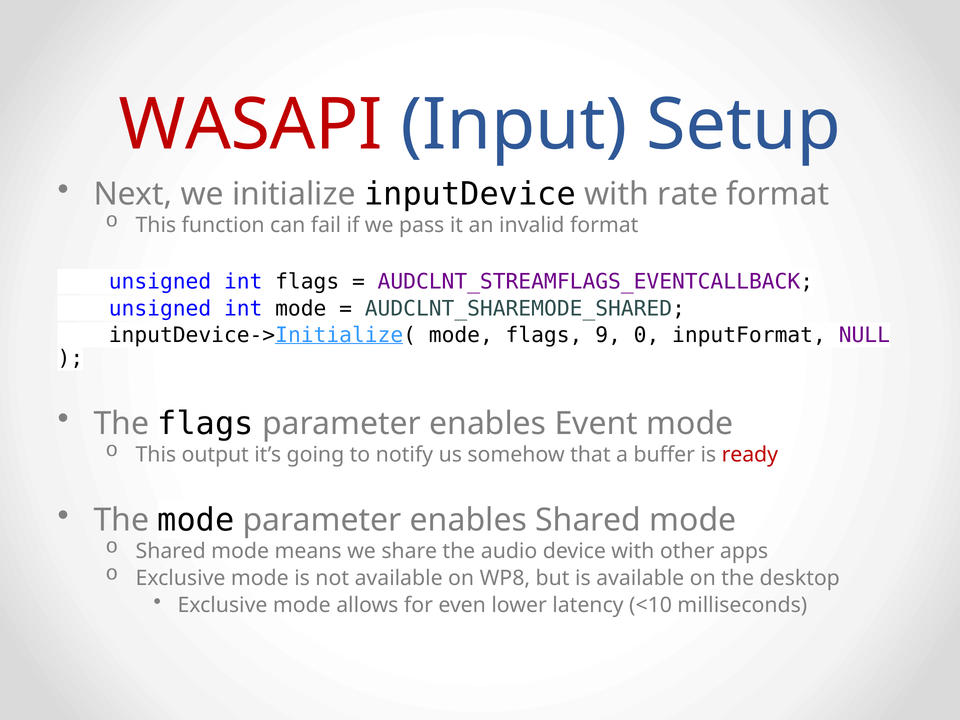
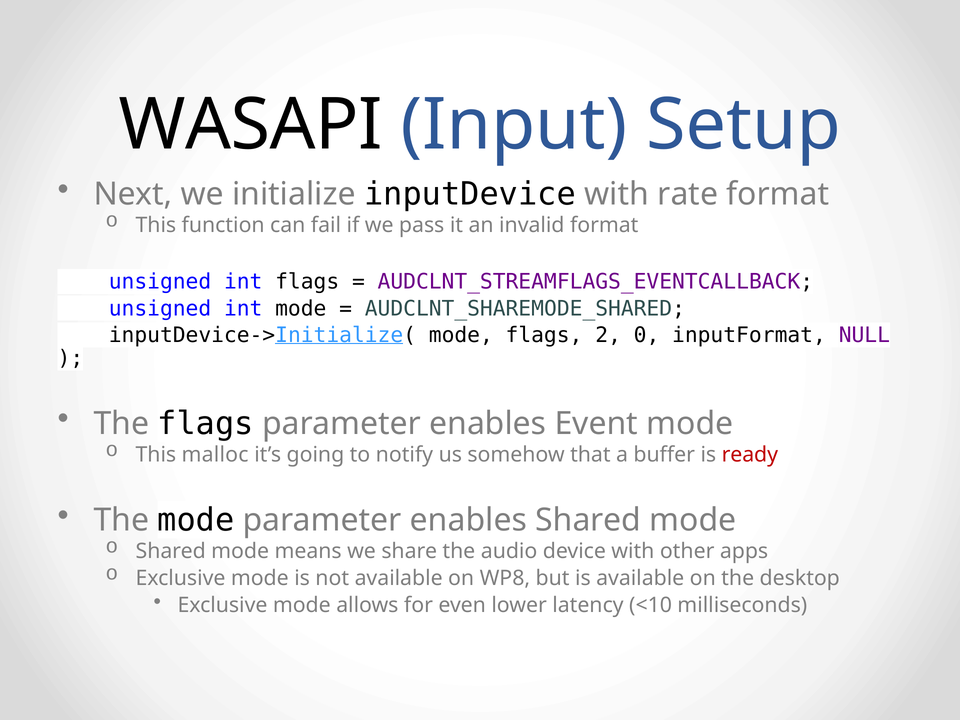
WASAPI colour: red -> black
9: 9 -> 2
output: output -> malloc
